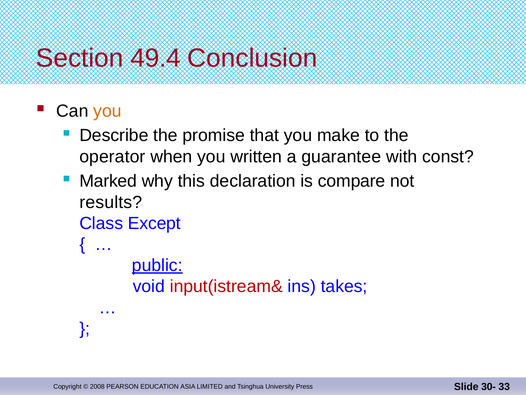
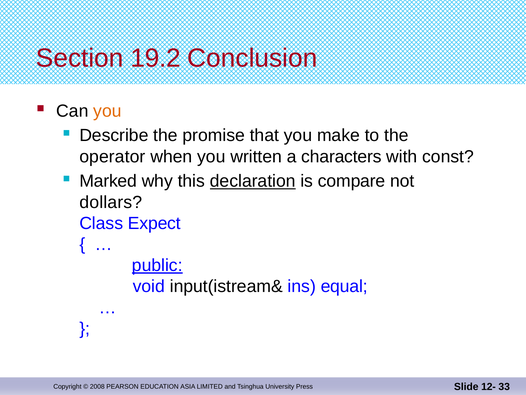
49.4: 49.4 -> 19.2
guarantee: guarantee -> characters
declaration underline: none -> present
results: results -> dollars
Except: Except -> Expect
input(istream& colour: red -> black
takes: takes -> equal
30-: 30- -> 12-
